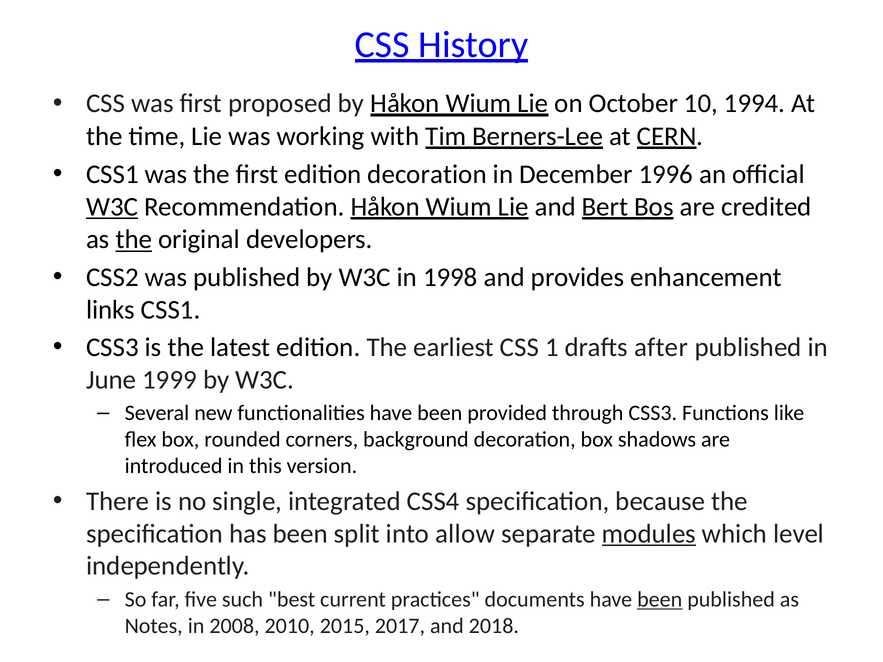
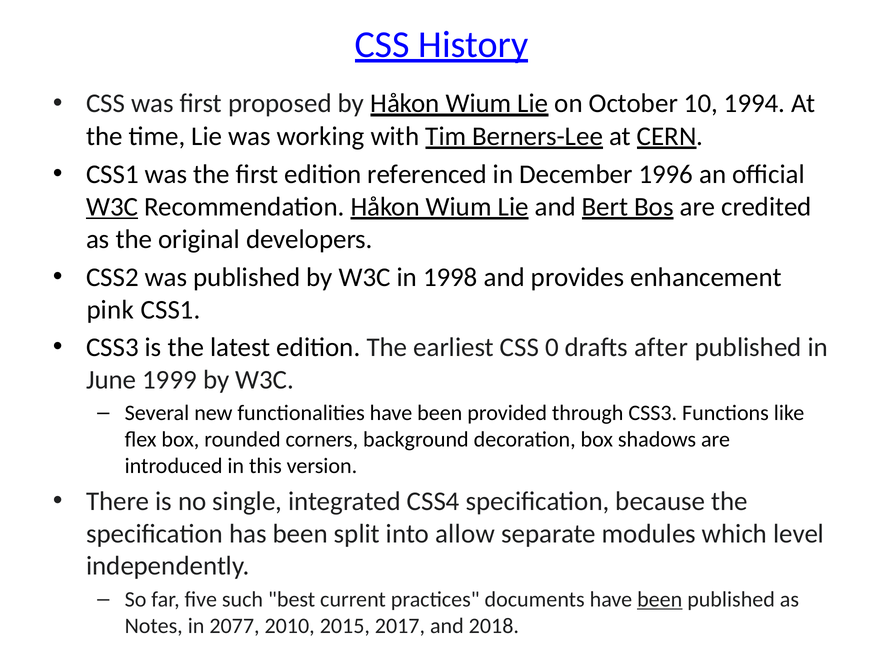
edition decoration: decoration -> referenced
the at (134, 240) underline: present -> none
links: links -> pink
1: 1 -> 0
modules underline: present -> none
2008: 2008 -> 2077
